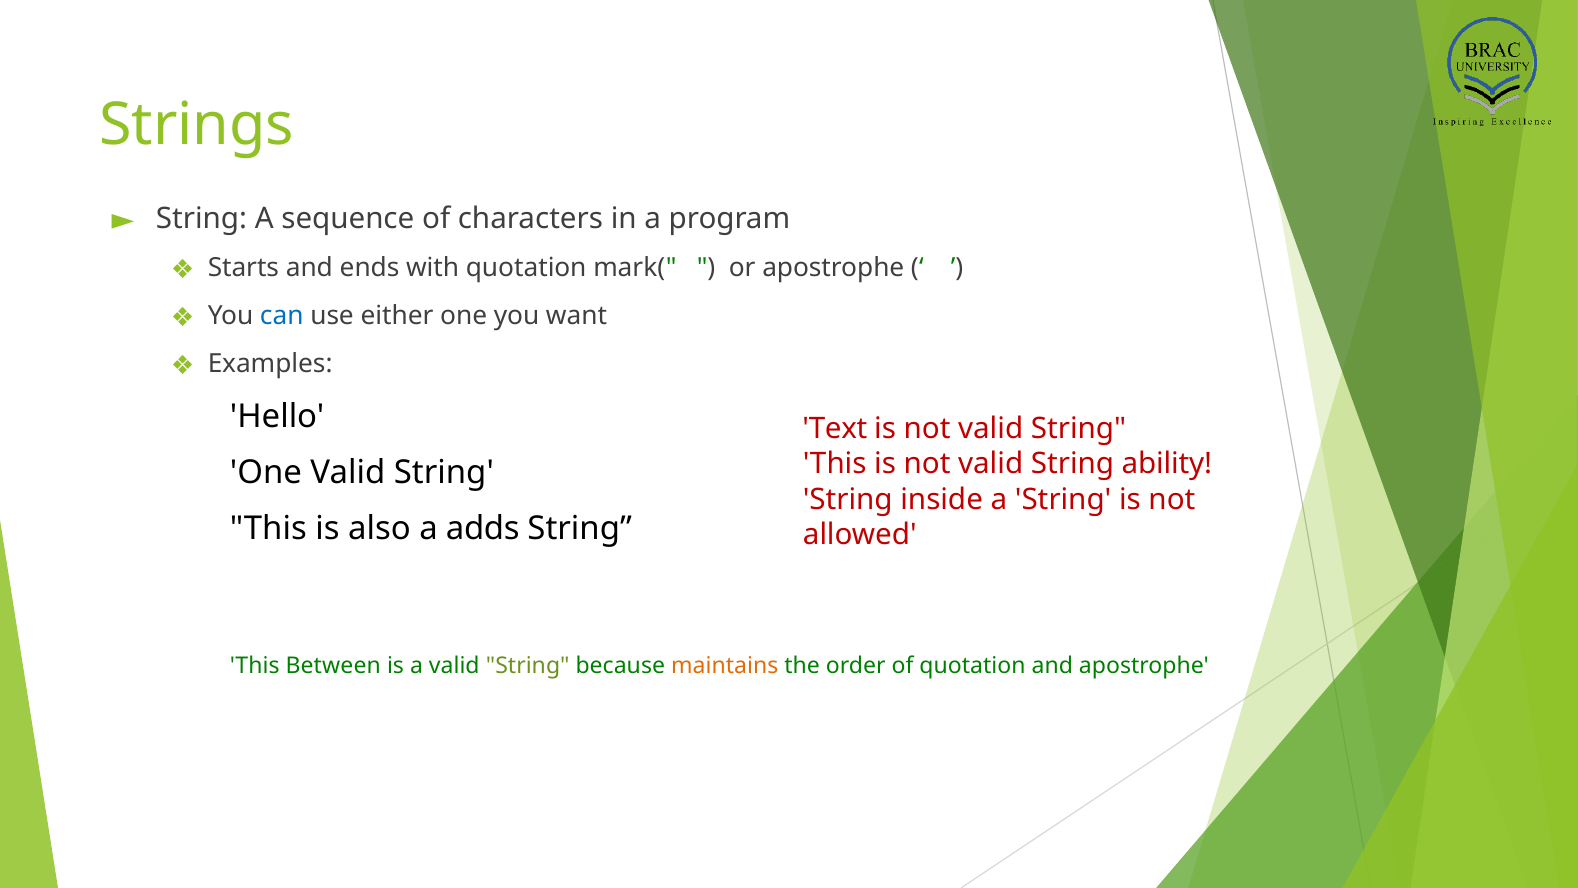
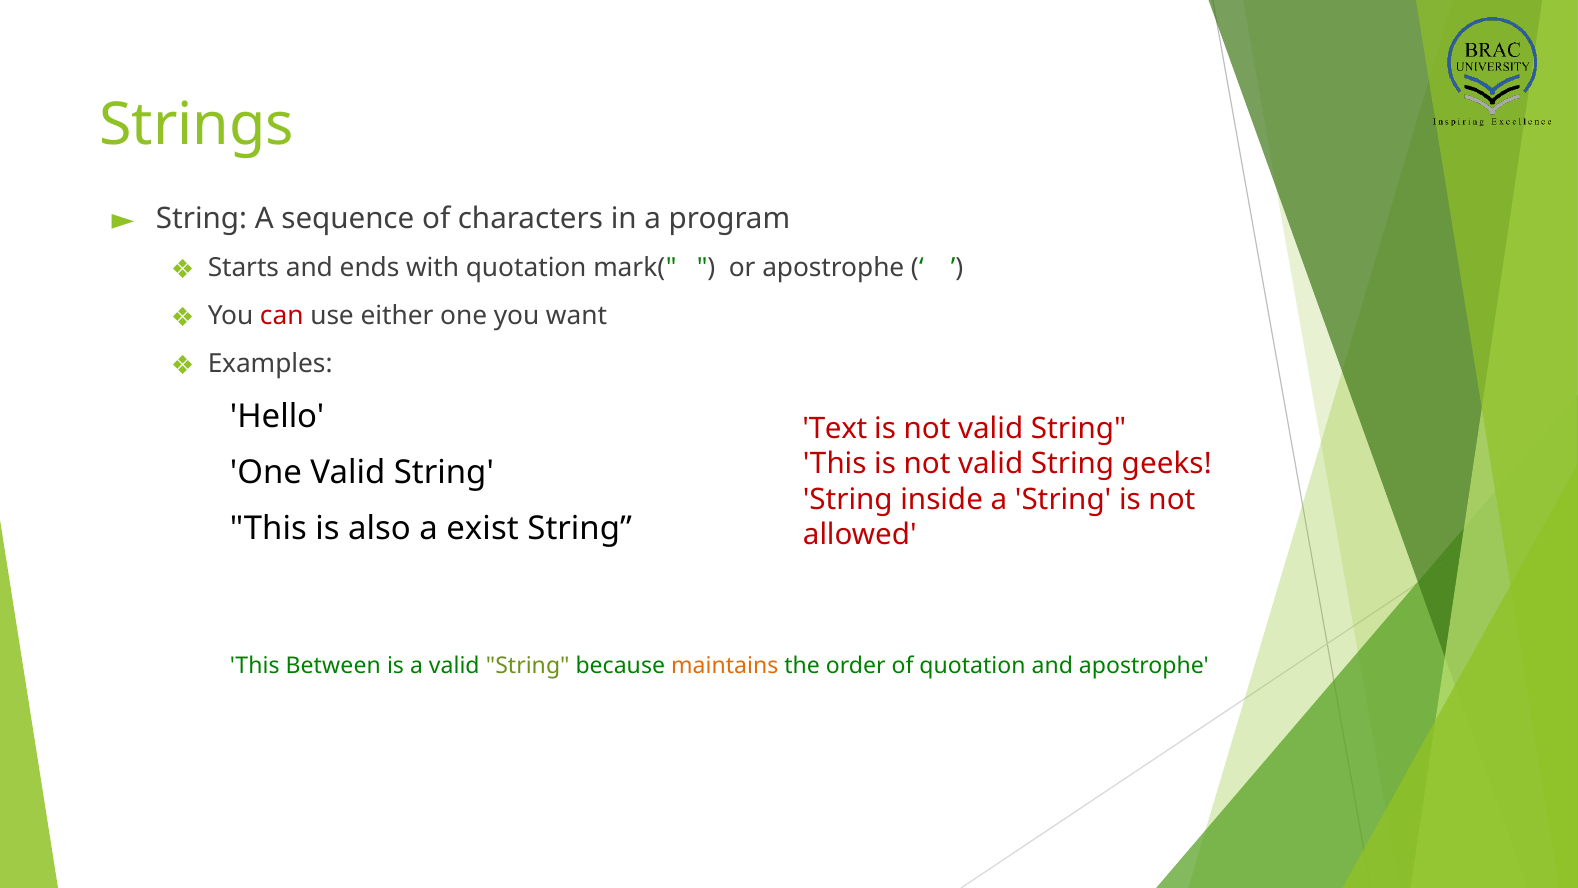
can colour: blue -> red
ability: ability -> geeks
adds: adds -> exist
